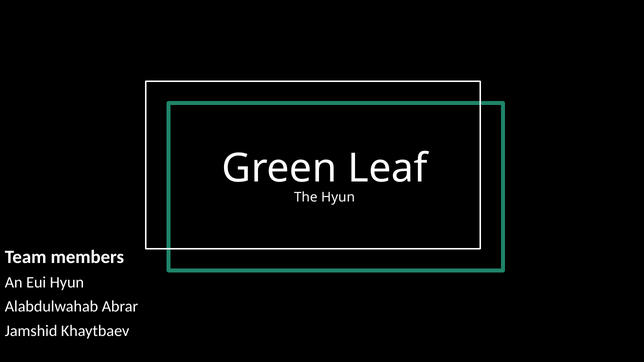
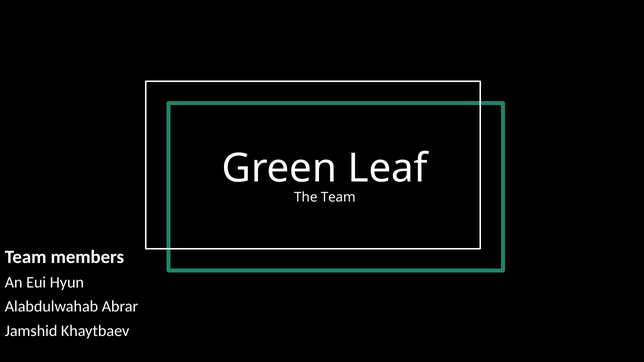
The Hyun: Hyun -> Team
